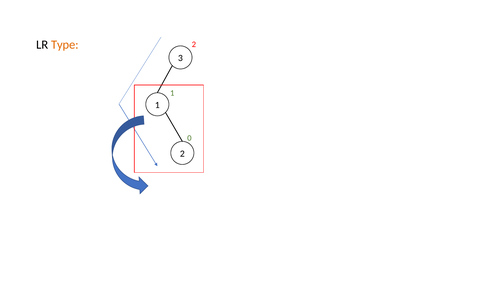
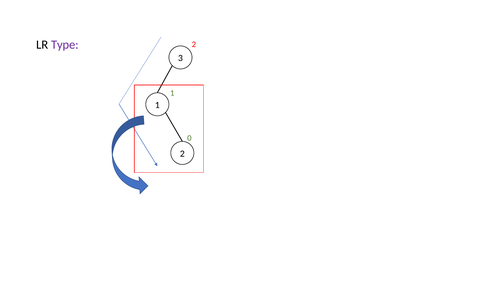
Type colour: orange -> purple
